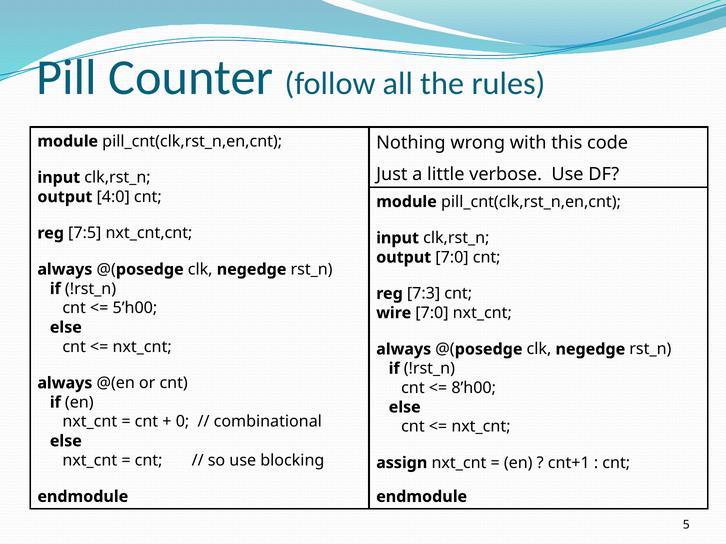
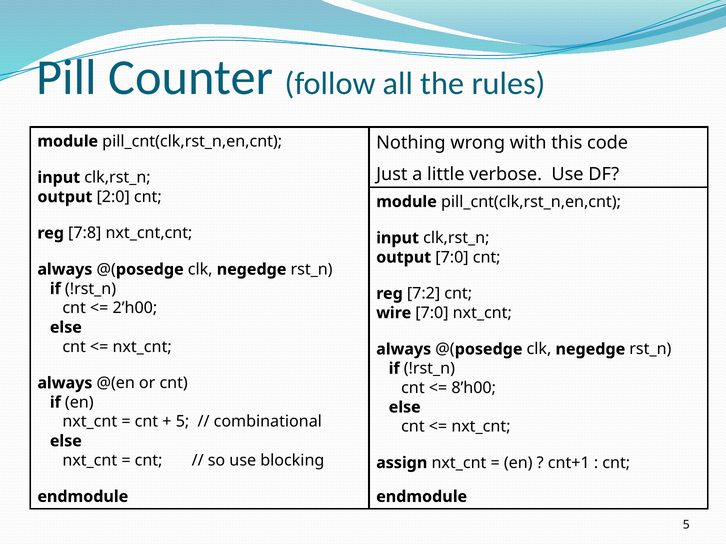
4:0: 4:0 -> 2:0
7:5: 7:5 -> 7:8
7:3: 7:3 -> 7:2
5’h00: 5’h00 -> 2’h00
0 at (183, 422): 0 -> 5
